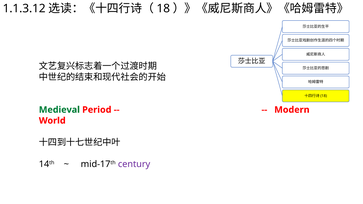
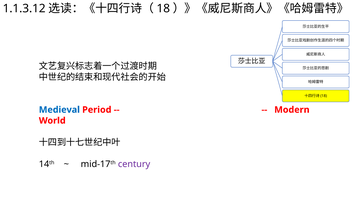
Medieval colour: green -> blue
